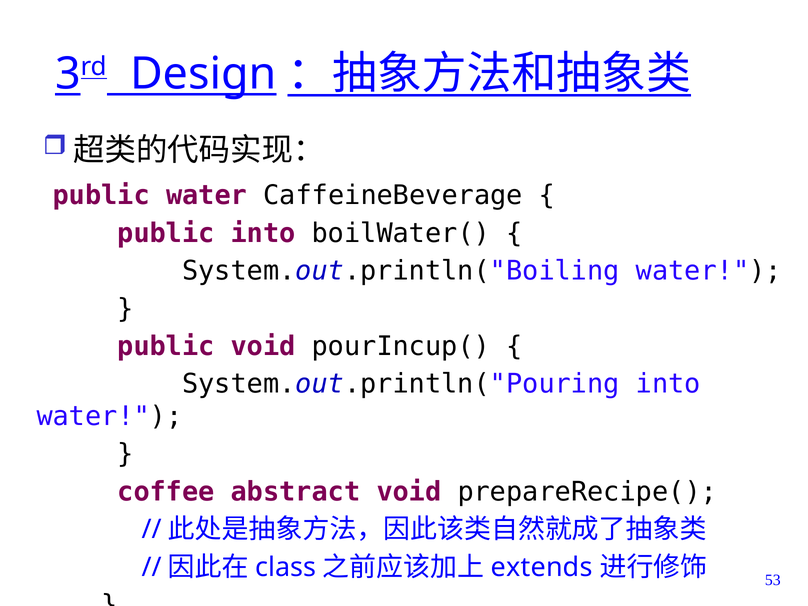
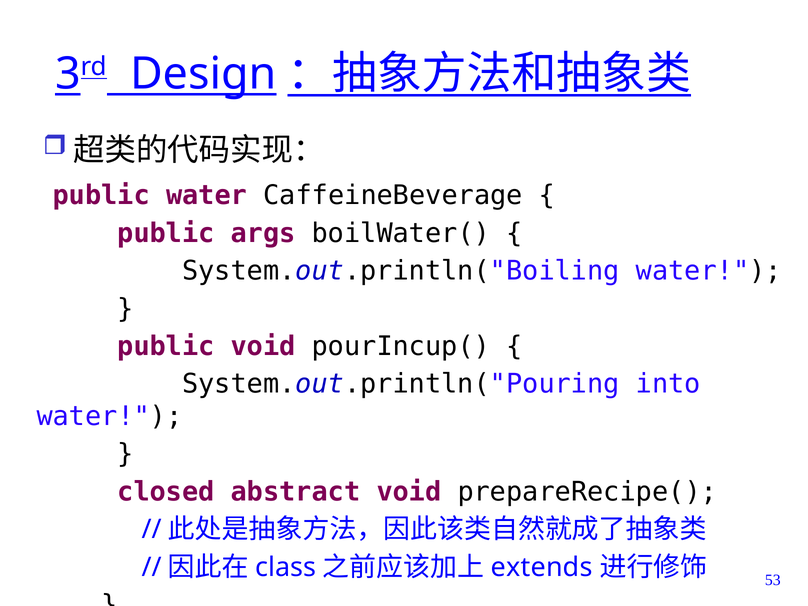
public into: into -> args
coffee: coffee -> closed
